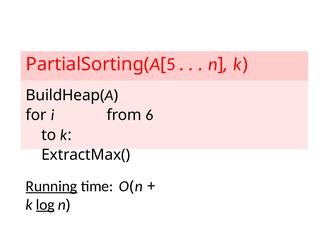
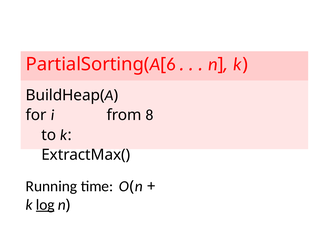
5: 5 -> 6
6: 6 -> 8
Running underline: present -> none
